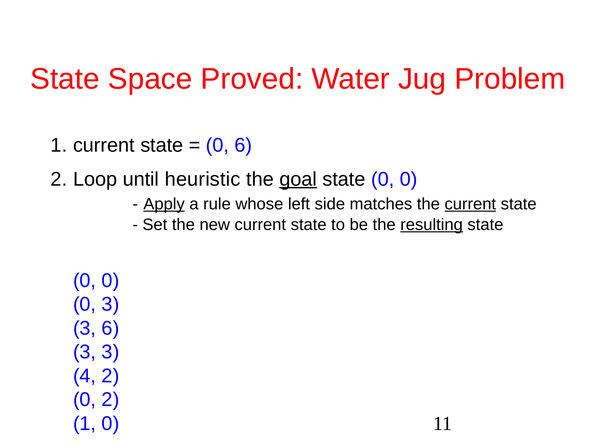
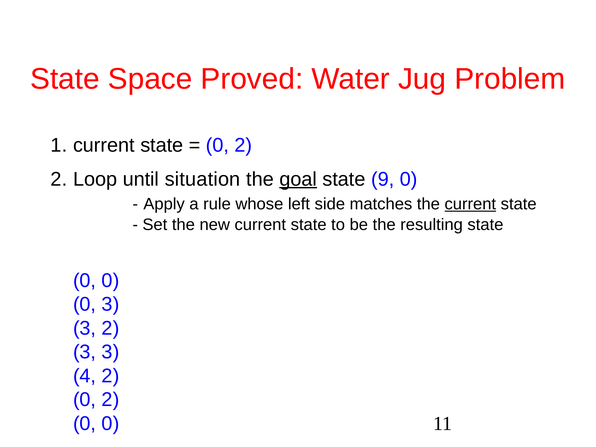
6 at (243, 145): 6 -> 2
heuristic: heuristic -> situation
0 at (383, 179): 0 -> 9
Apply underline: present -> none
resulting underline: present -> none
3 6: 6 -> 2
1 at (85, 424): 1 -> 0
